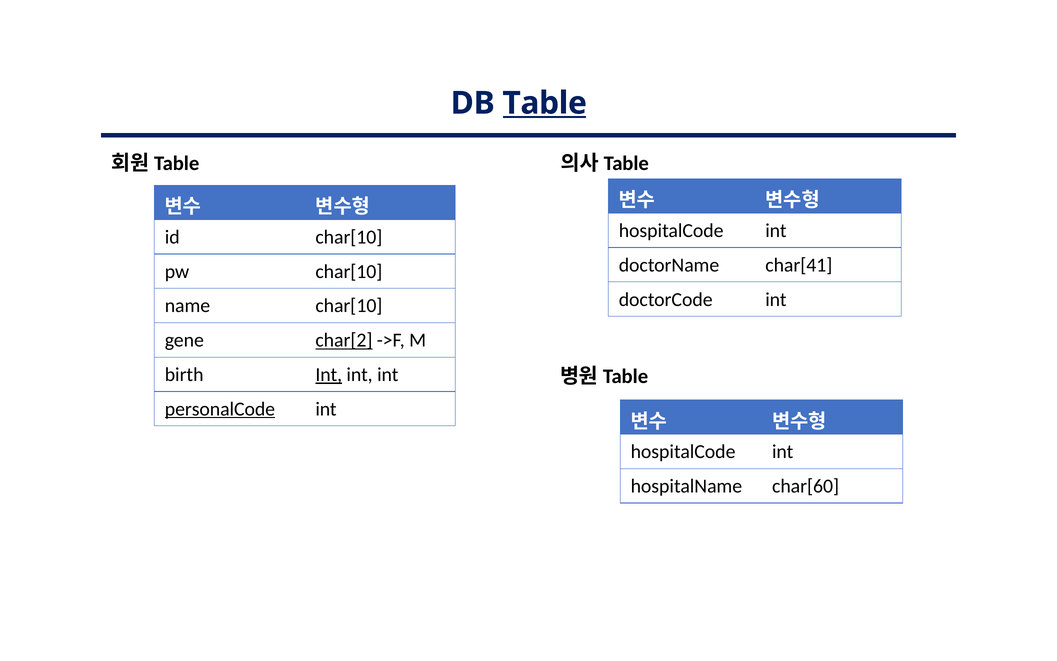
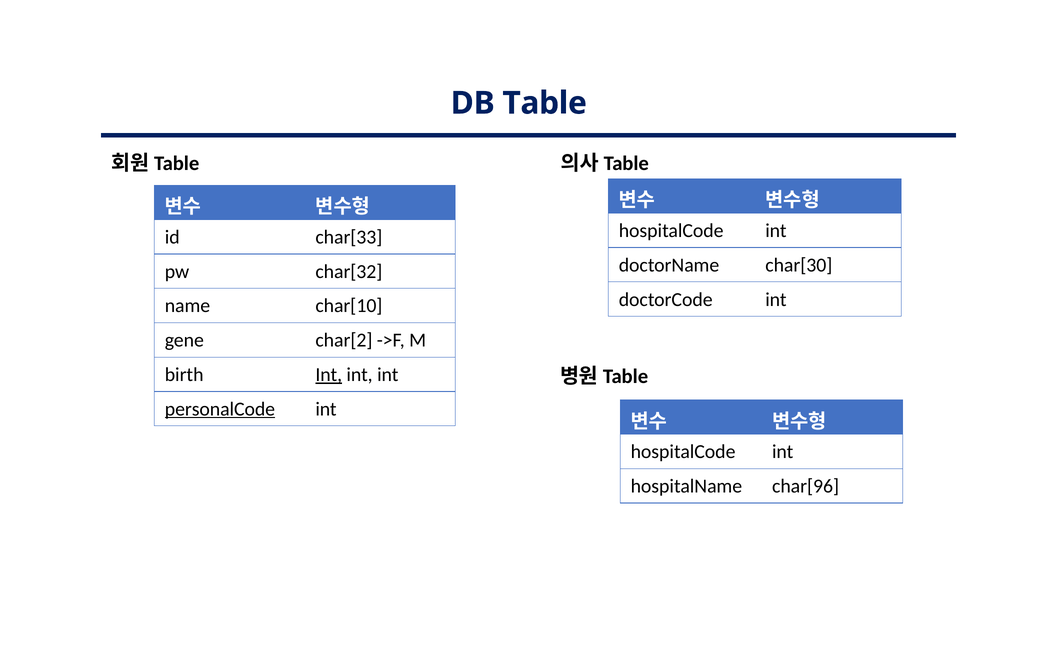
Table underline: present -> none
id char[10: char[10 -> char[33
char[41: char[41 -> char[30
pw char[10: char[10 -> char[32
char[2 underline: present -> none
char[60: char[60 -> char[96
